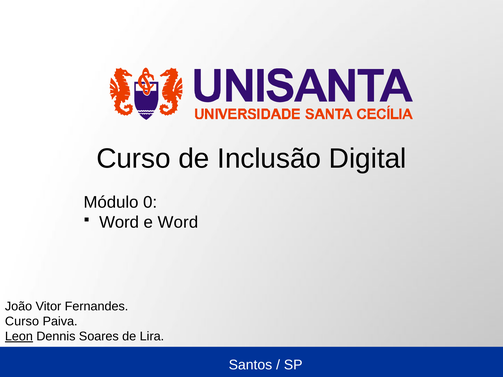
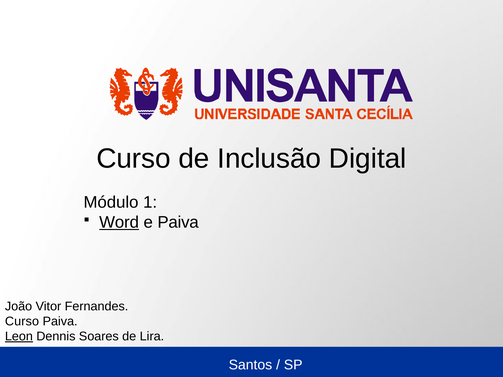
0: 0 -> 1
Word at (119, 222) underline: none -> present
e Word: Word -> Paiva
